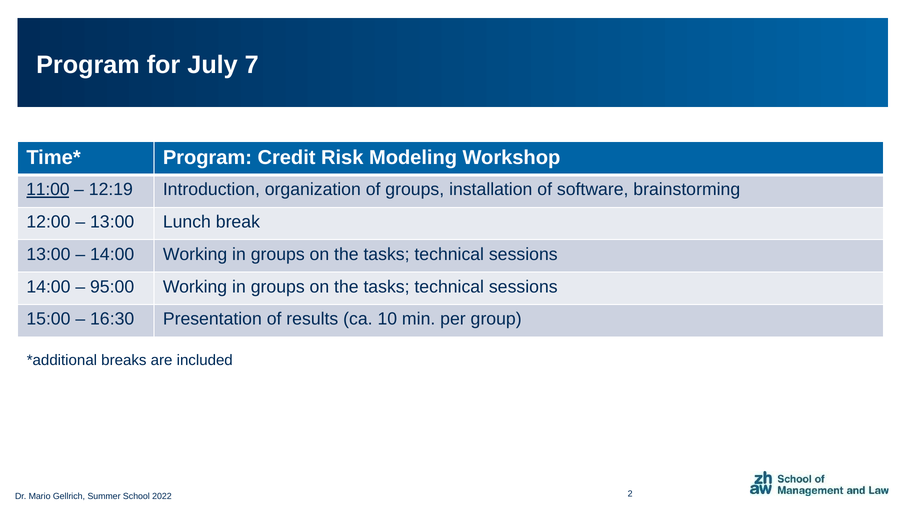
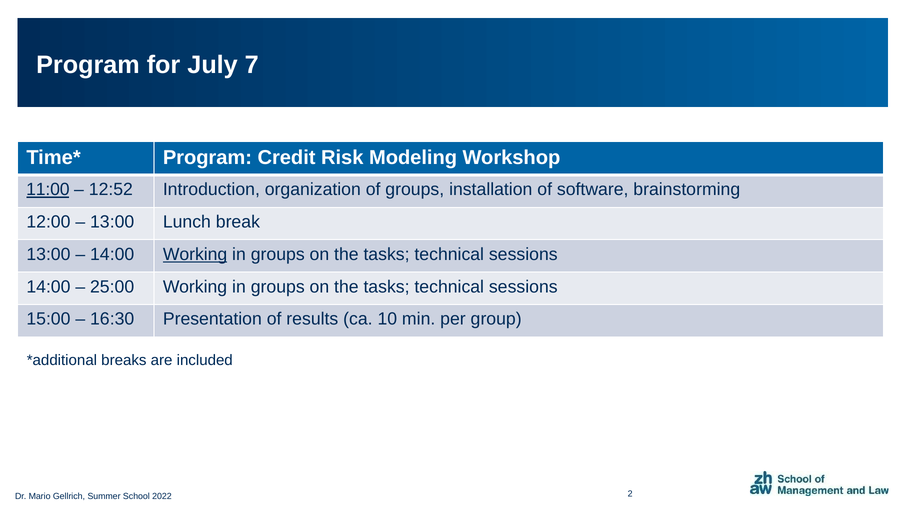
12:19: 12:19 -> 12:52
Working at (195, 254) underline: none -> present
95:00: 95:00 -> 25:00
